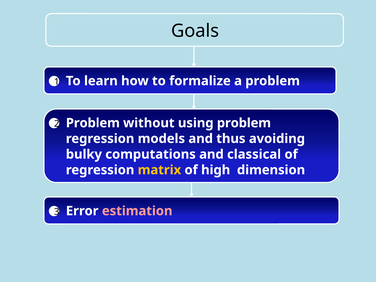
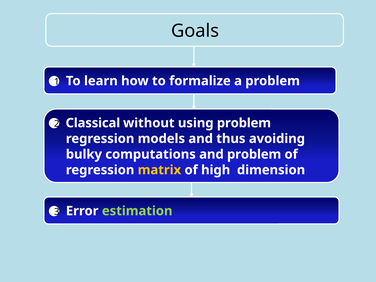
Problem at (93, 123): Problem -> Classical
and classical: classical -> problem
estimation colour: pink -> light green
